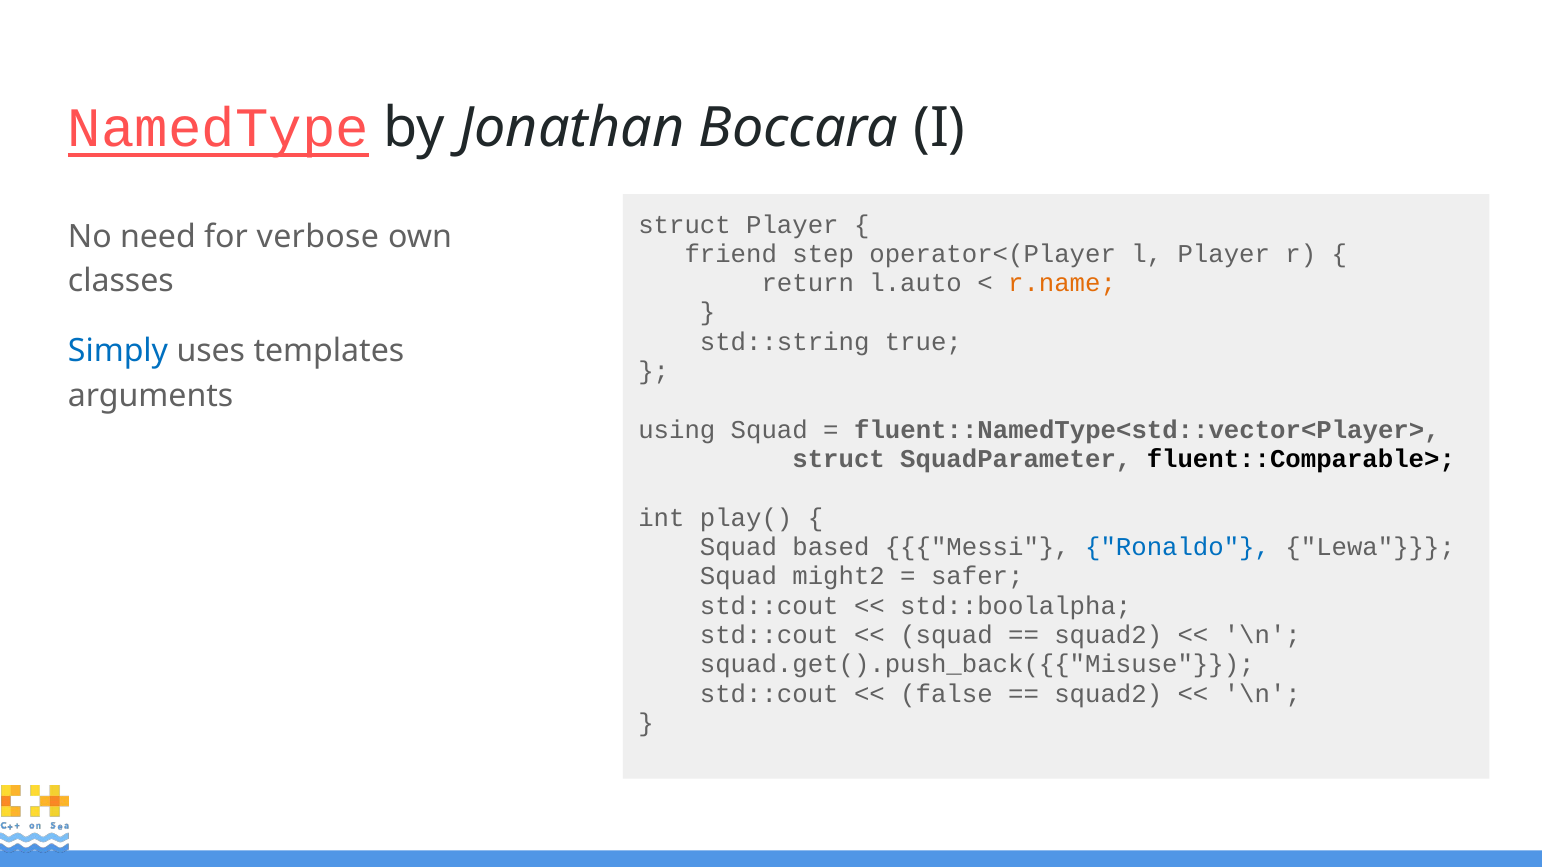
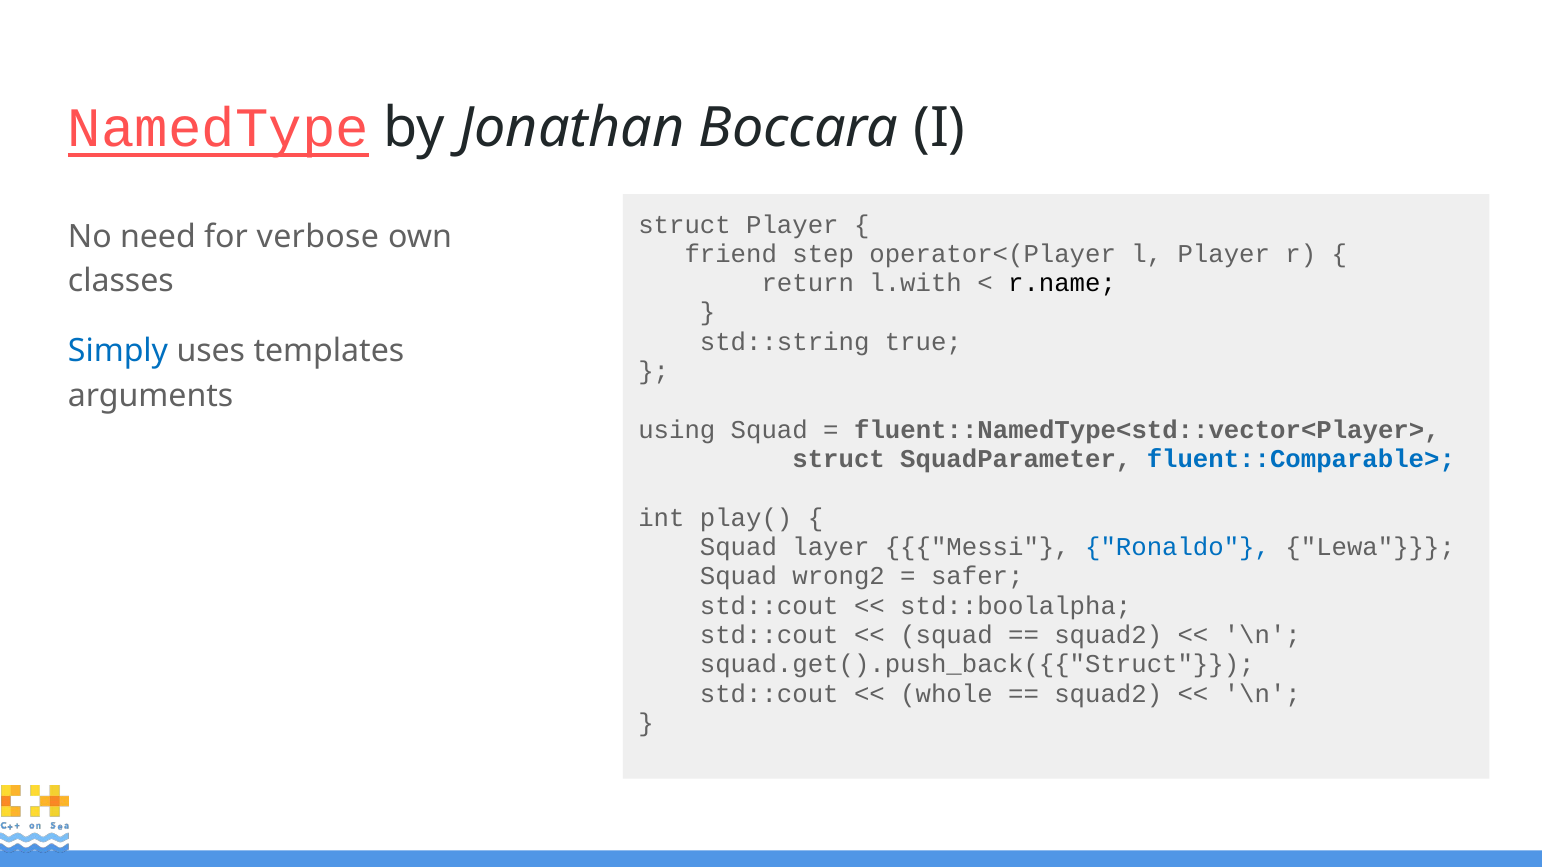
l.auto: l.auto -> l.with
r.name colour: orange -> black
fluent::Comparable> colour: black -> blue
based: based -> layer
might2: might2 -> wrong2
squad.get().push_back({{"Misuse: squad.get().push_back({{"Misuse -> squad.get().push_back({{"Struct
false: false -> whole
